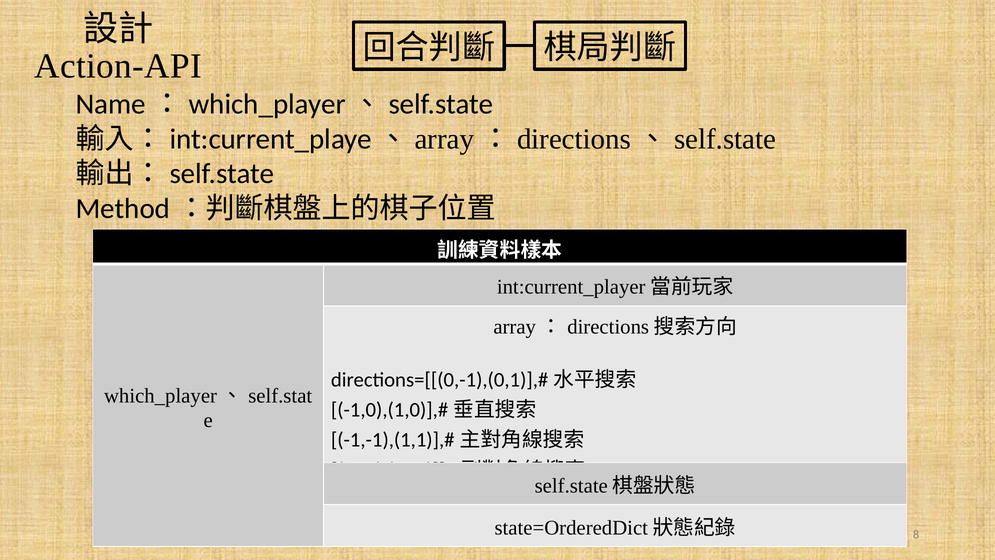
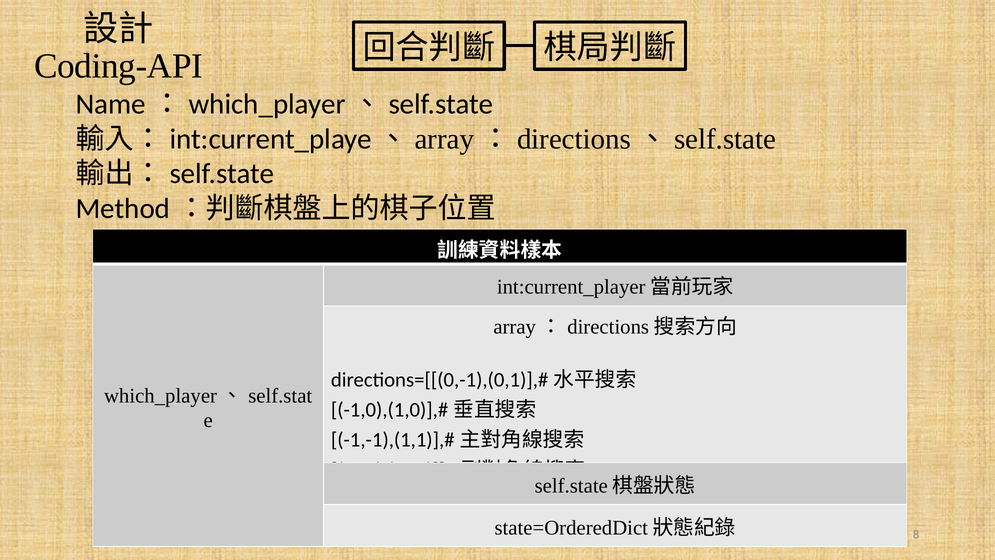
Action-API: Action-API -> Coding-API
